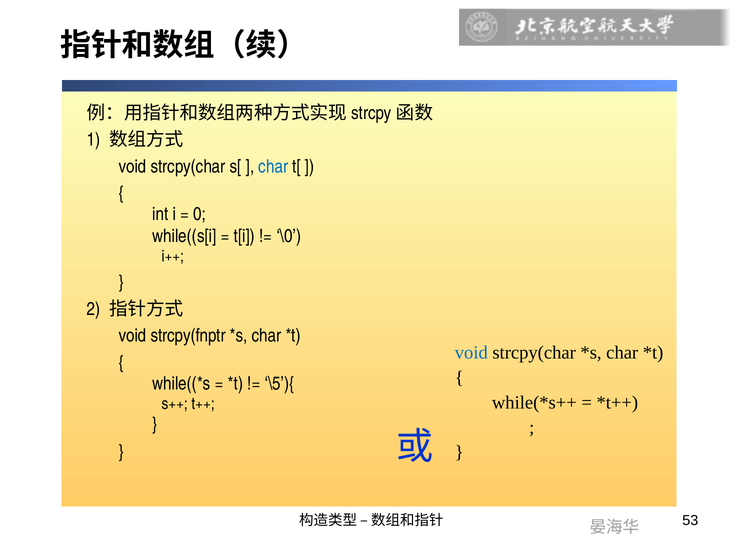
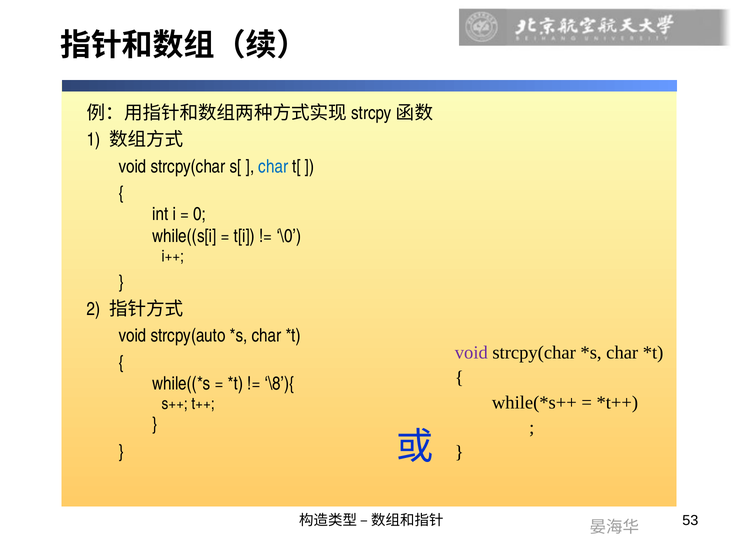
strcpy(fnptr: strcpy(fnptr -> strcpy(auto
void at (471, 353) colour: blue -> purple
\5’){: \5’){ -> \8’){
